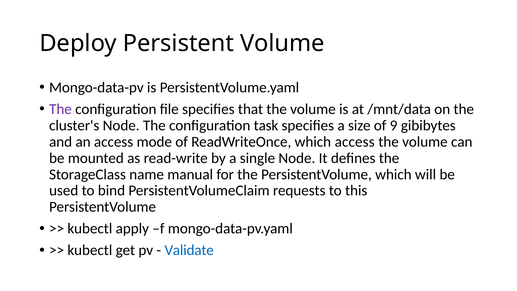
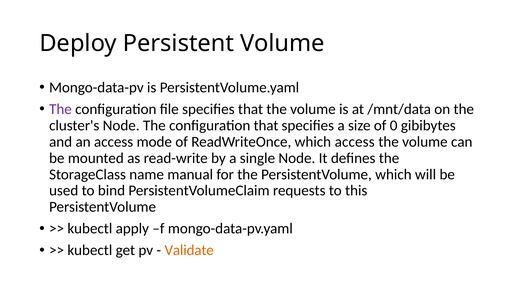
configuration task: task -> that
9: 9 -> 0
Validate colour: blue -> orange
